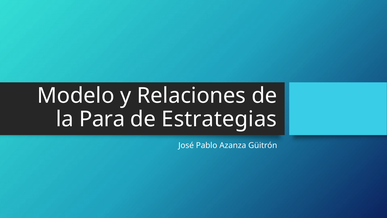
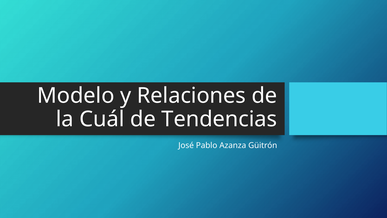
Para: Para -> Cuál
Estrategias: Estrategias -> Tendencias
